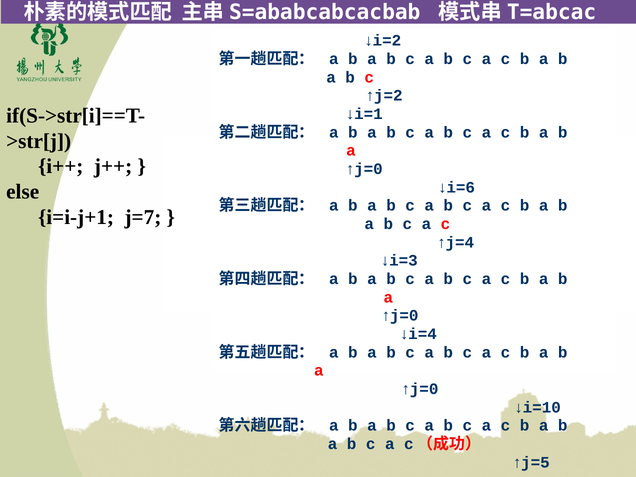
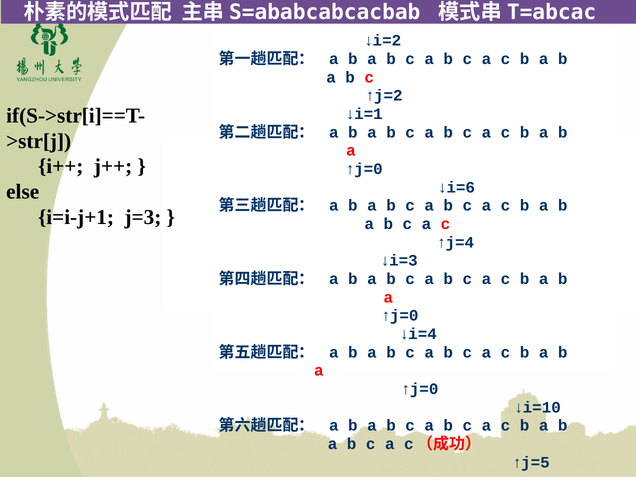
j=7: j=7 -> j=3
